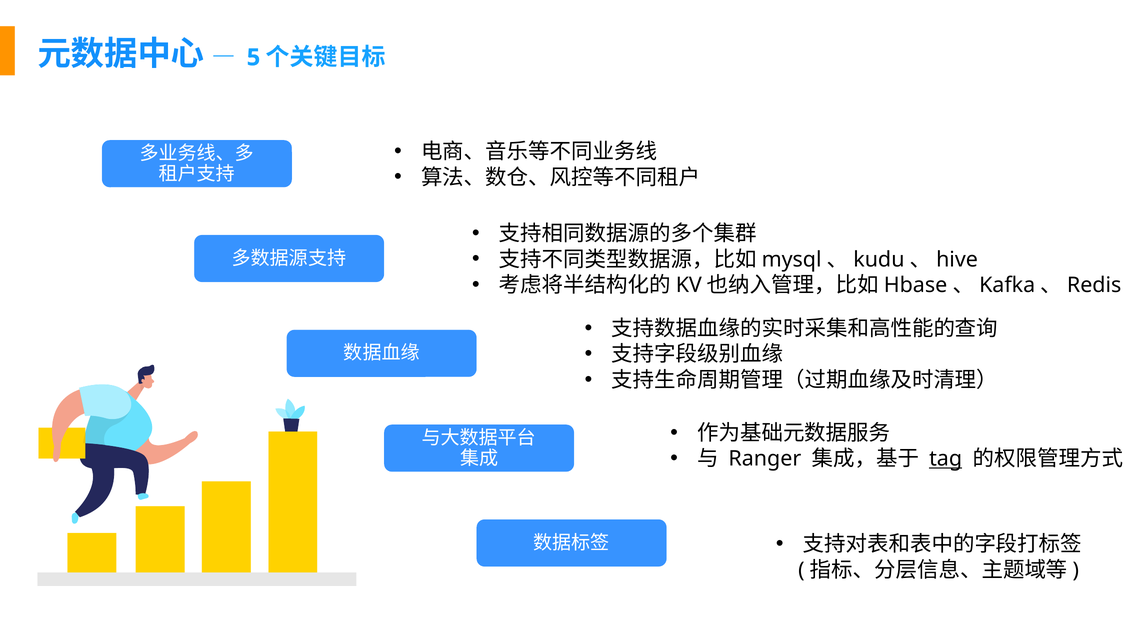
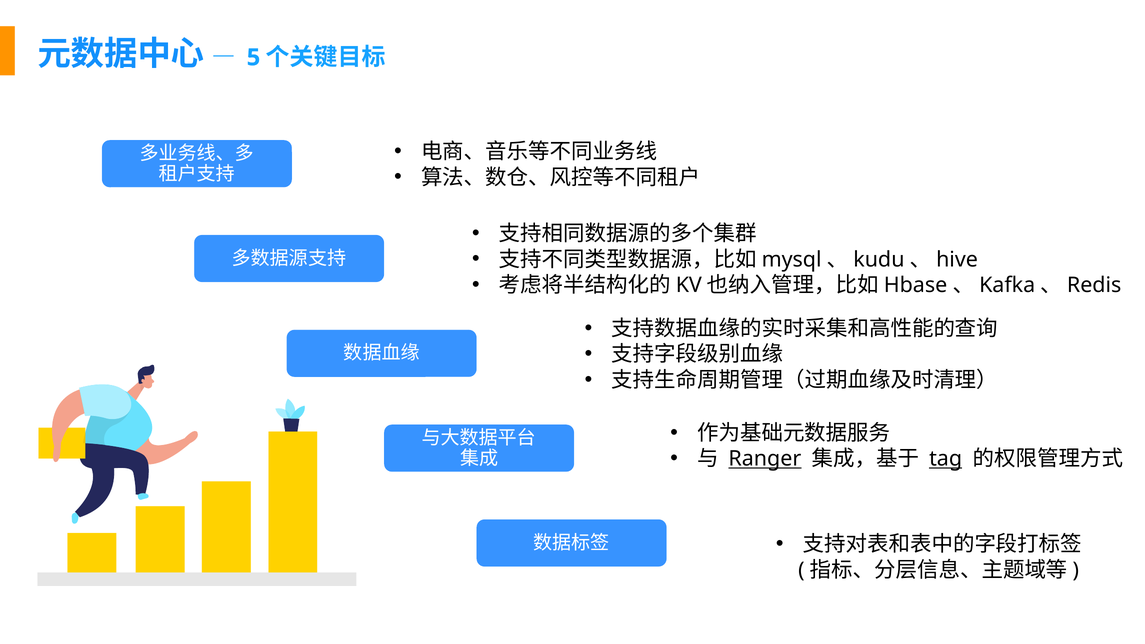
Ranger underline: none -> present
